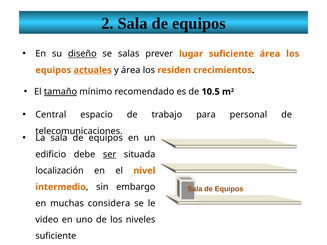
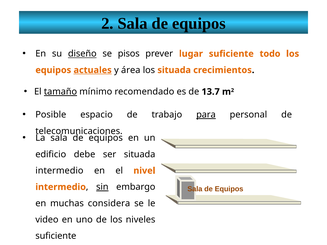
salas: salas -> pisos
suficiente área: área -> todo
los residen: residen -> situada
10.5: 10.5 -> 13.7
Central: Central -> Posible
para underline: none -> present
ser underline: present -> none
localización at (60, 171): localización -> intermedio
sin underline: none -> present
